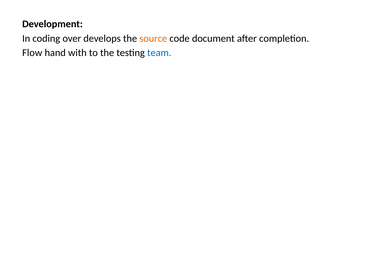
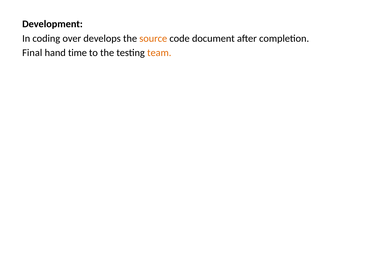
Flow: Flow -> Final
with: with -> time
team colour: blue -> orange
